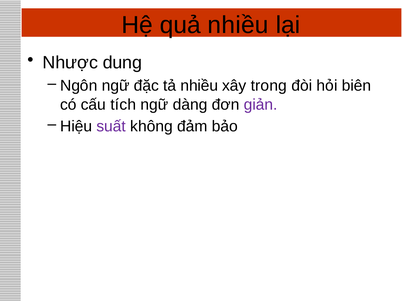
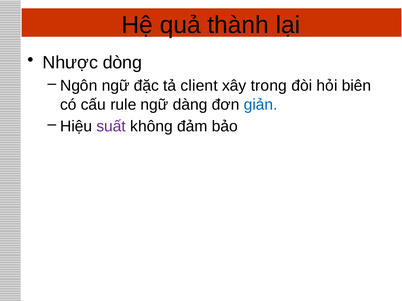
quả nhiều: nhiều -> thành
dung: dung -> dòng
tả nhiều: nhiều -> client
tích: tích -> rule
giản colour: purple -> blue
